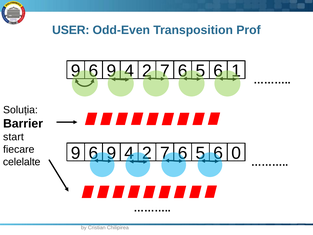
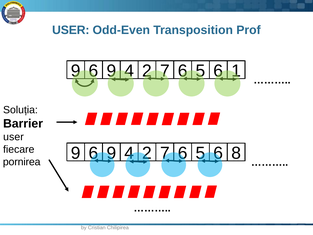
start at (13, 137): start -> user
0: 0 -> 8
celelalte: celelalte -> pornirea
